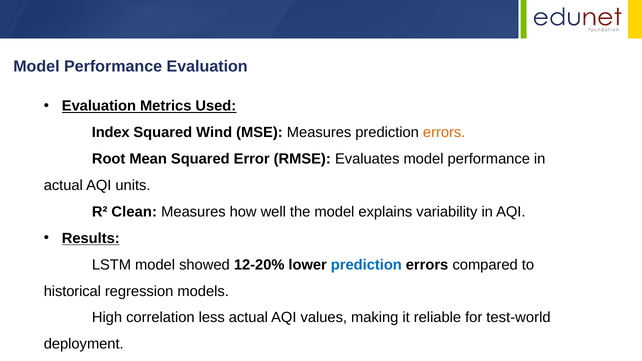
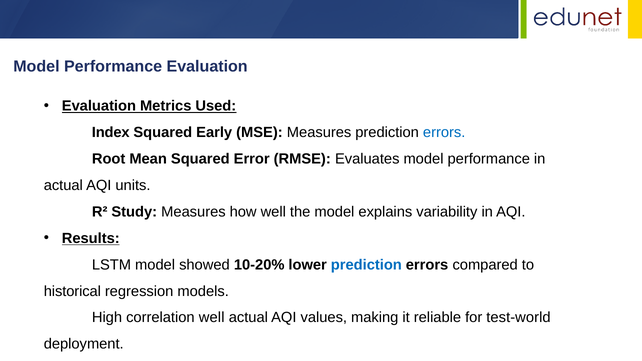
Wind: Wind -> Early
errors at (444, 132) colour: orange -> blue
Clean: Clean -> Study
12-20%: 12-20% -> 10-20%
correlation less: less -> well
